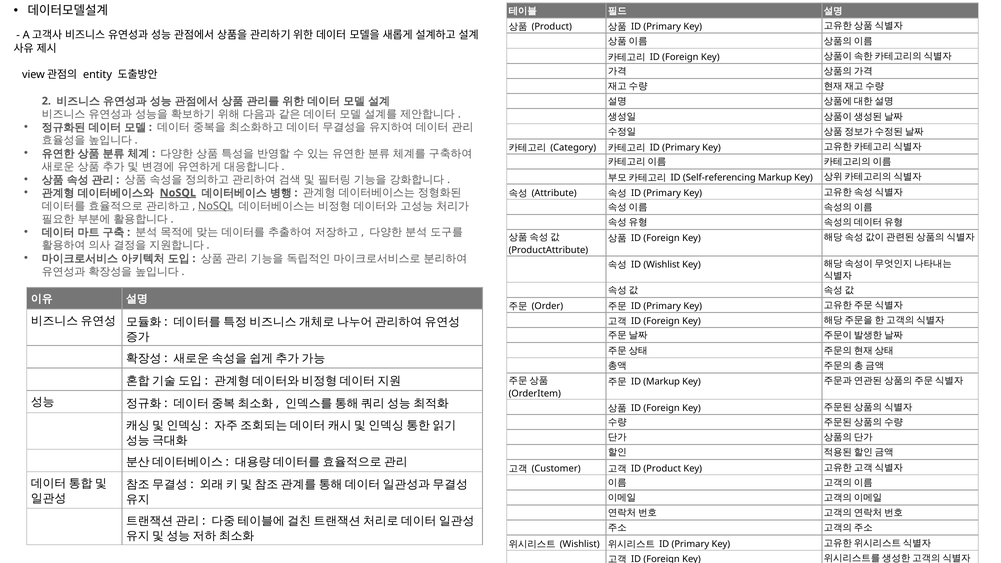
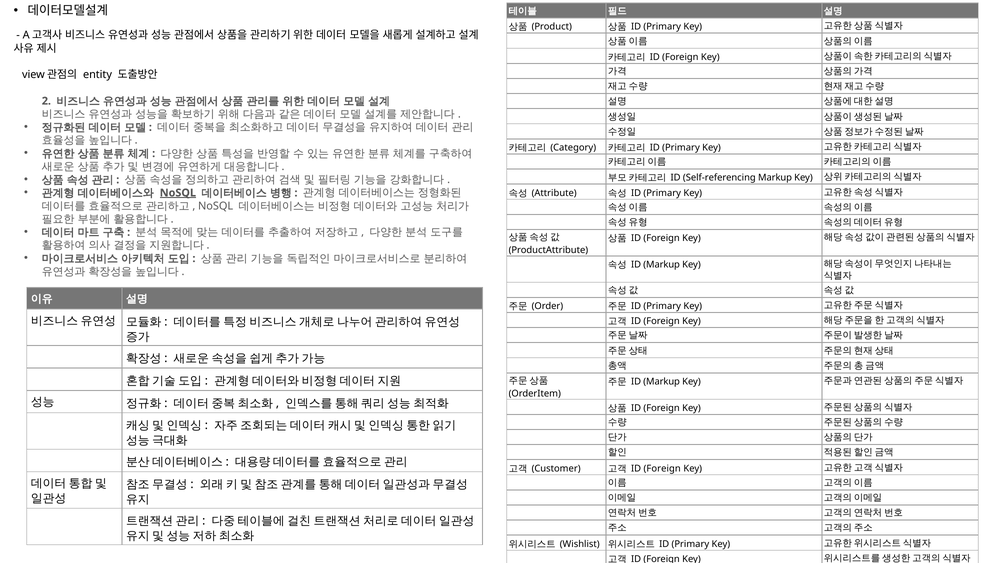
NoSQL at (216, 206) underline: present -> none
Wishlist at (662, 265): Wishlist -> Markup
Product at (662, 469): Product -> Foreign
